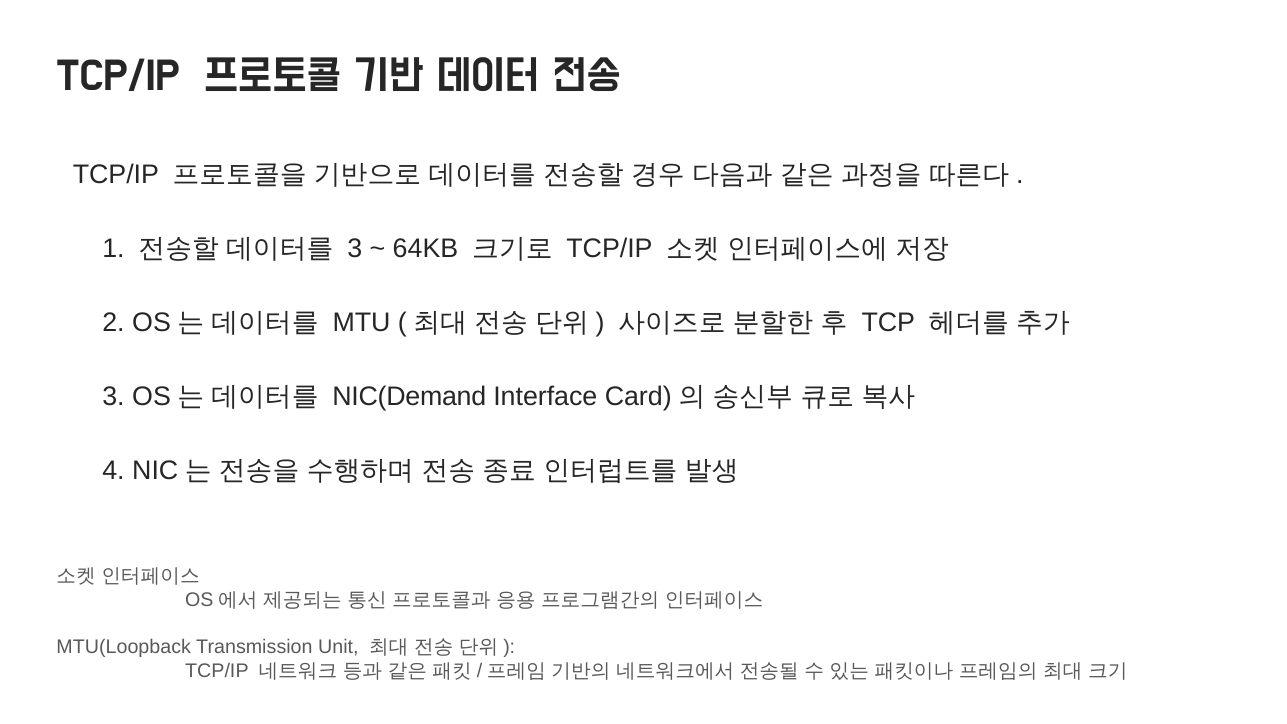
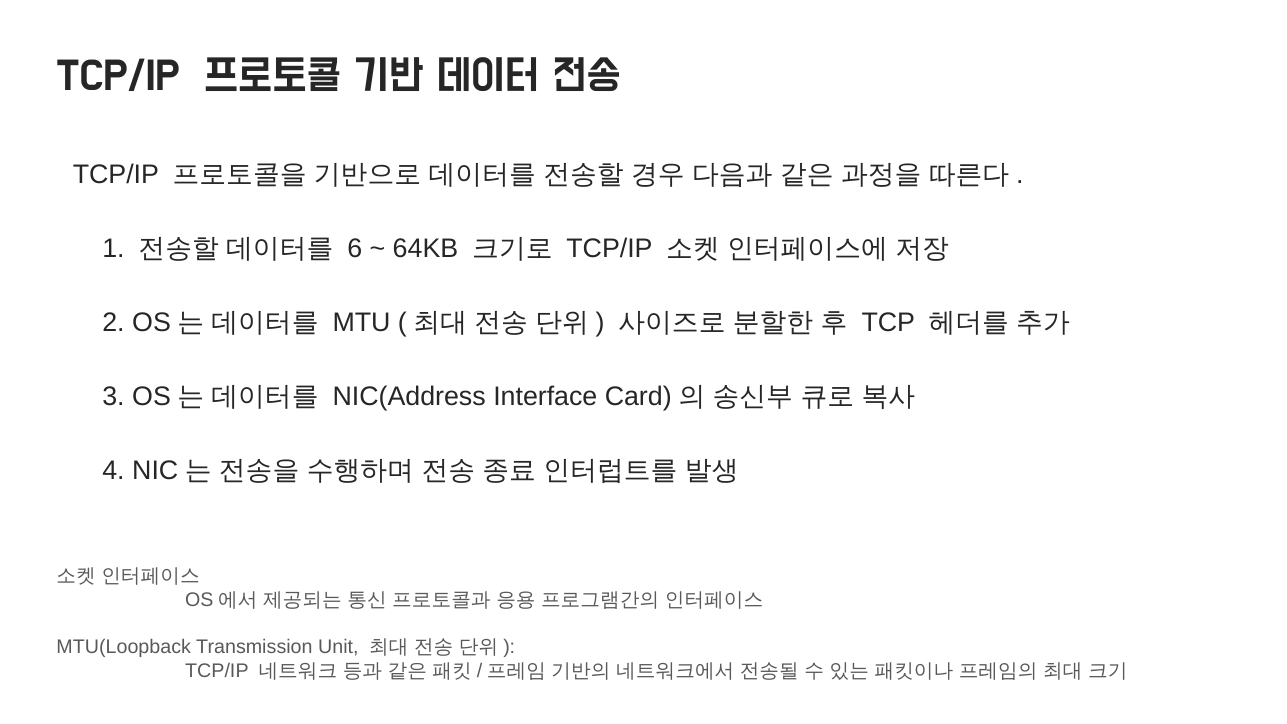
3 at (355, 249): 3 -> 6
NIC(Demand: NIC(Demand -> NIC(Address
